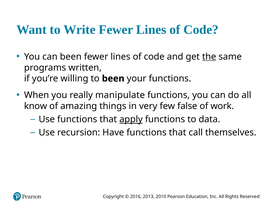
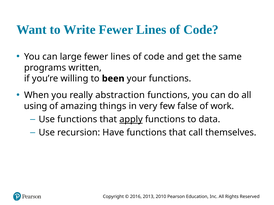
can been: been -> large
the underline: present -> none
manipulate: manipulate -> abstraction
know: know -> using
